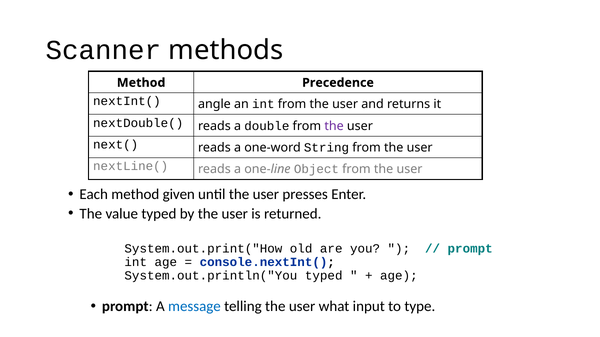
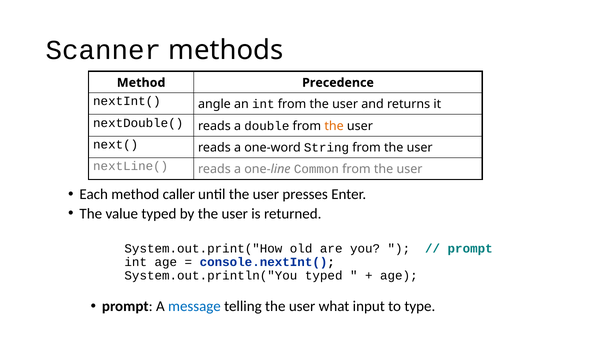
the at (334, 126) colour: purple -> orange
Object: Object -> Common
given: given -> caller
